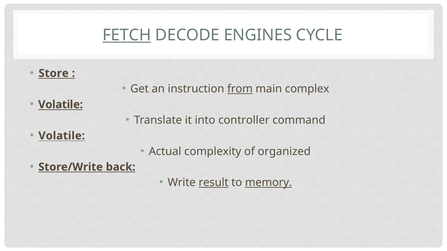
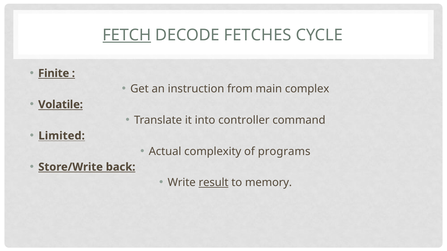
ENGINES: ENGINES -> FETCHES
Store: Store -> Finite
from underline: present -> none
Volatile at (62, 136): Volatile -> Limited
organized: organized -> programs
memory underline: present -> none
